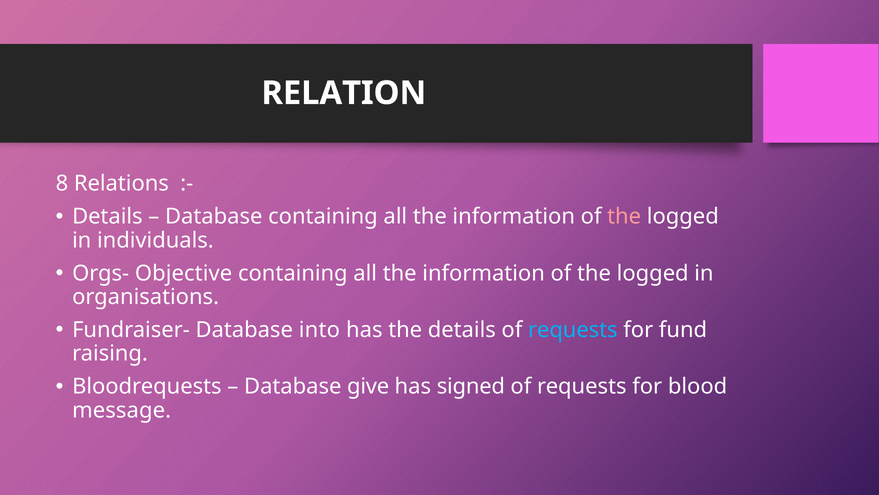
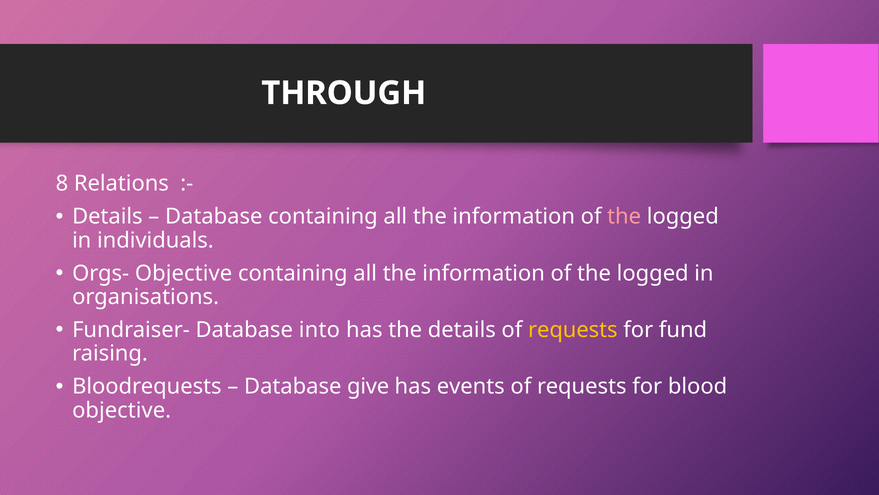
RELATION: RELATION -> THROUGH
requests at (573, 330) colour: light blue -> yellow
signed: signed -> events
message at (122, 410): message -> objective
